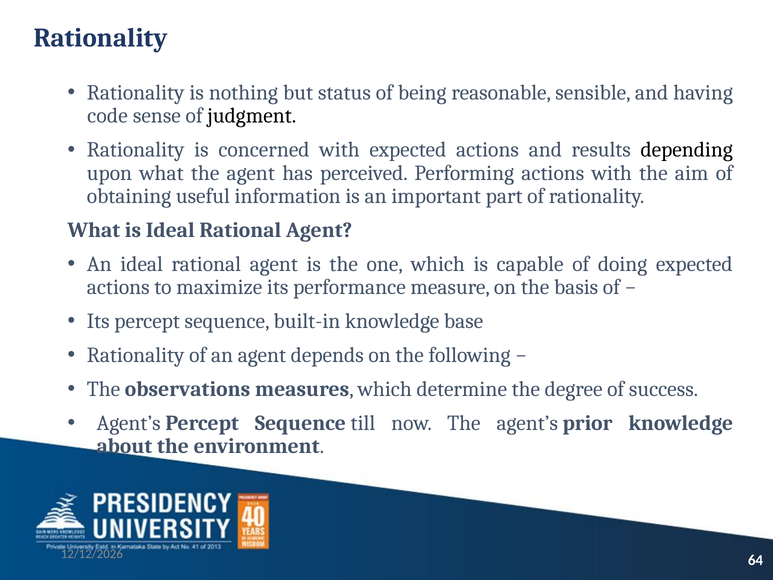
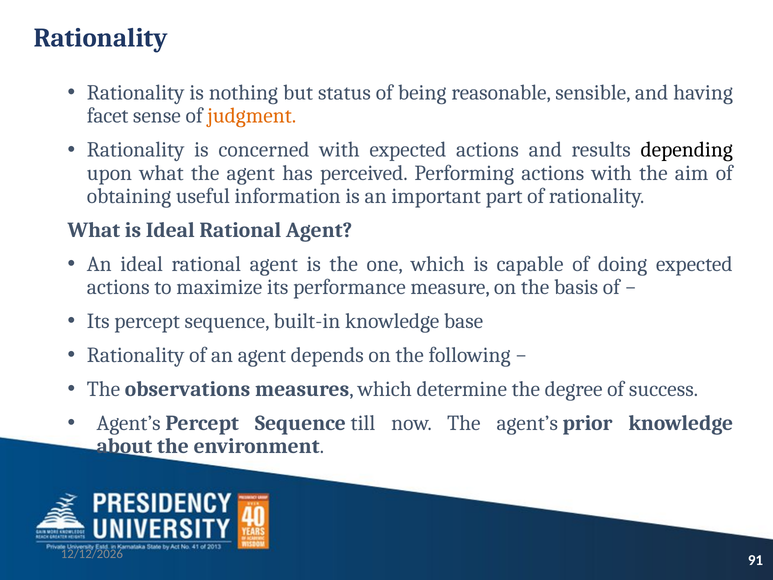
code: code -> facet
judgment colour: black -> orange
64: 64 -> 91
